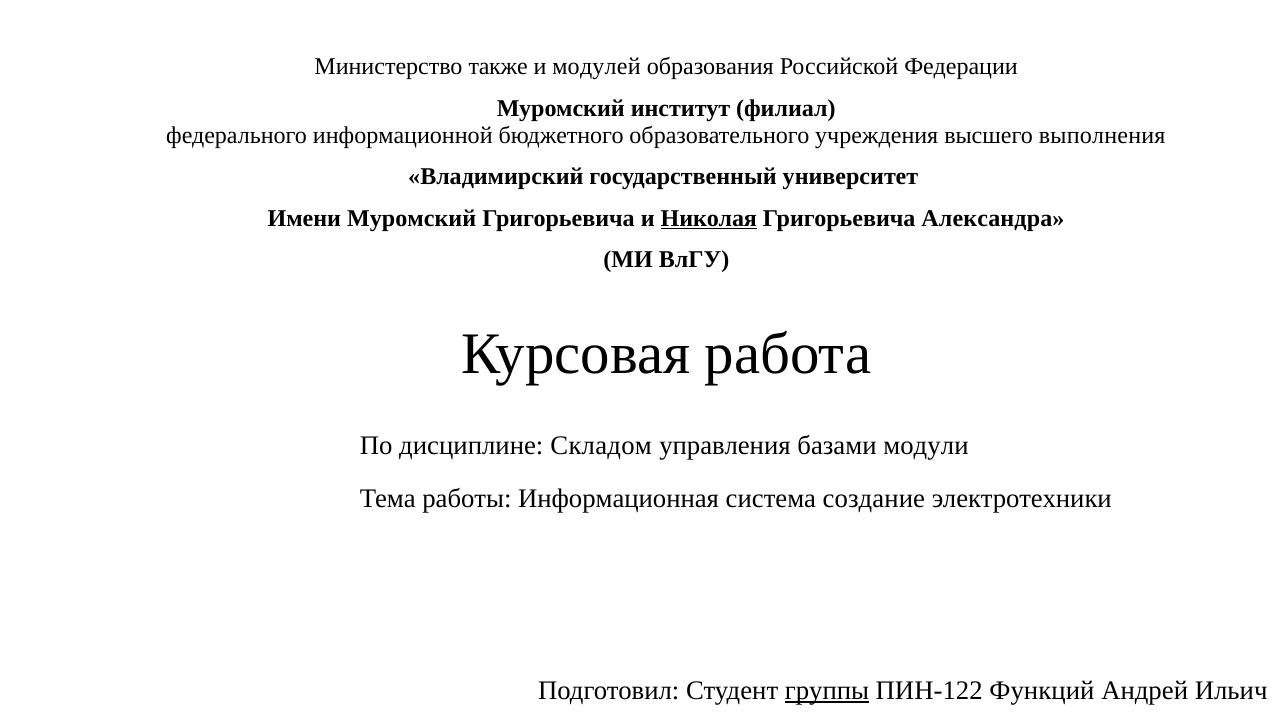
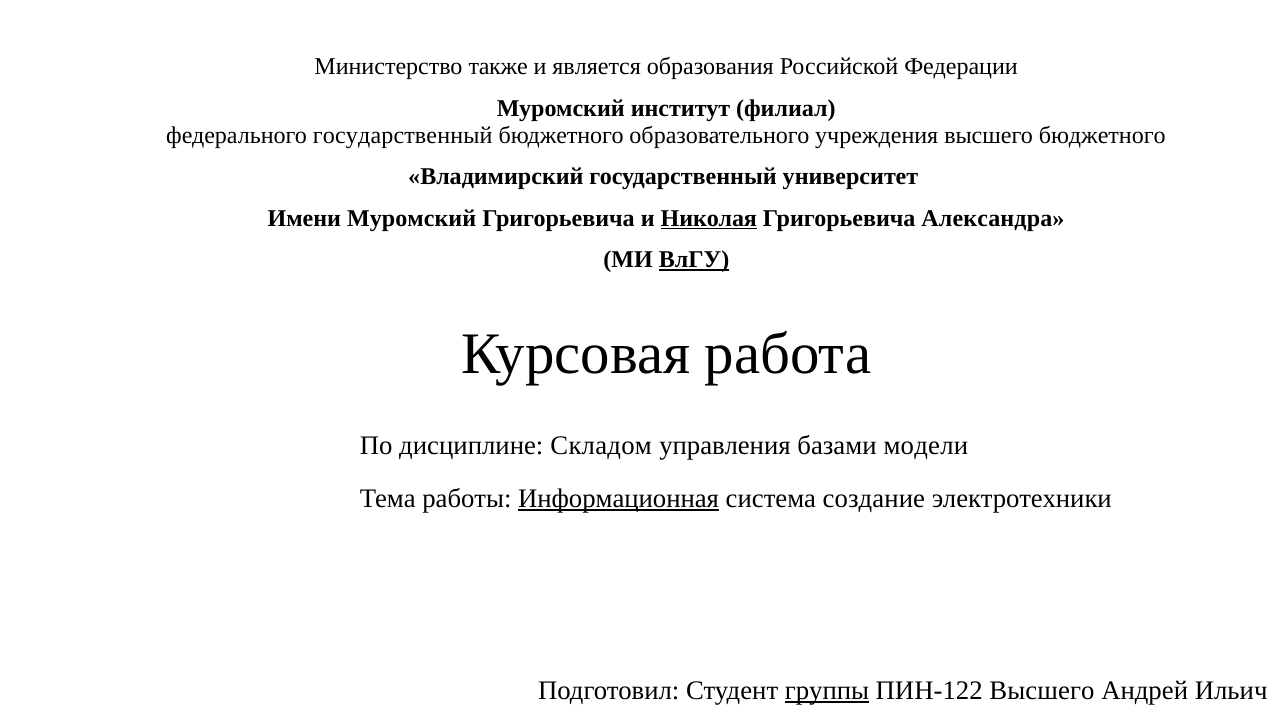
модулей: модулей -> является
федерального информационной: информационной -> государственный
высшего выполнения: выполнения -> бюджетного
ВлГУ underline: none -> present
модули: модули -> модели
Информационная underline: none -> present
ПИН-122 Функций: Функций -> Высшего
